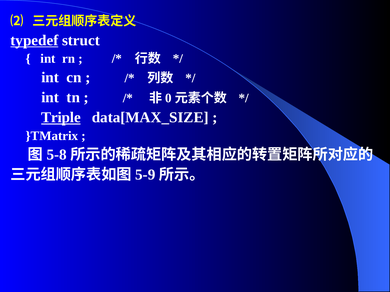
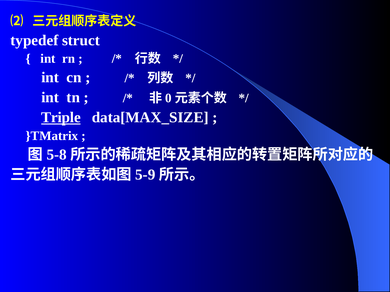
typedef underline: present -> none
